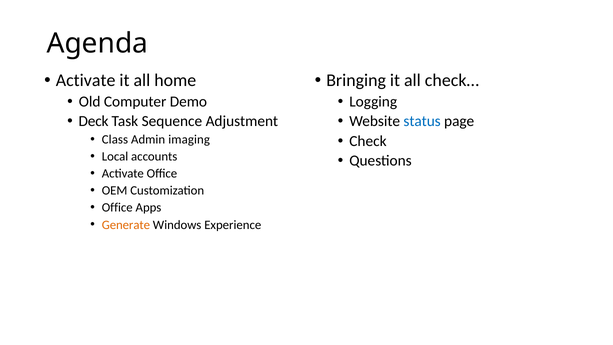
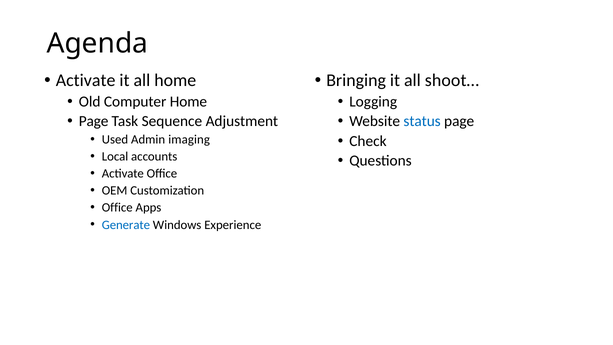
check…: check… -> shoot…
Computer Demo: Demo -> Home
Deck at (94, 121): Deck -> Page
Class: Class -> Used
Generate colour: orange -> blue
